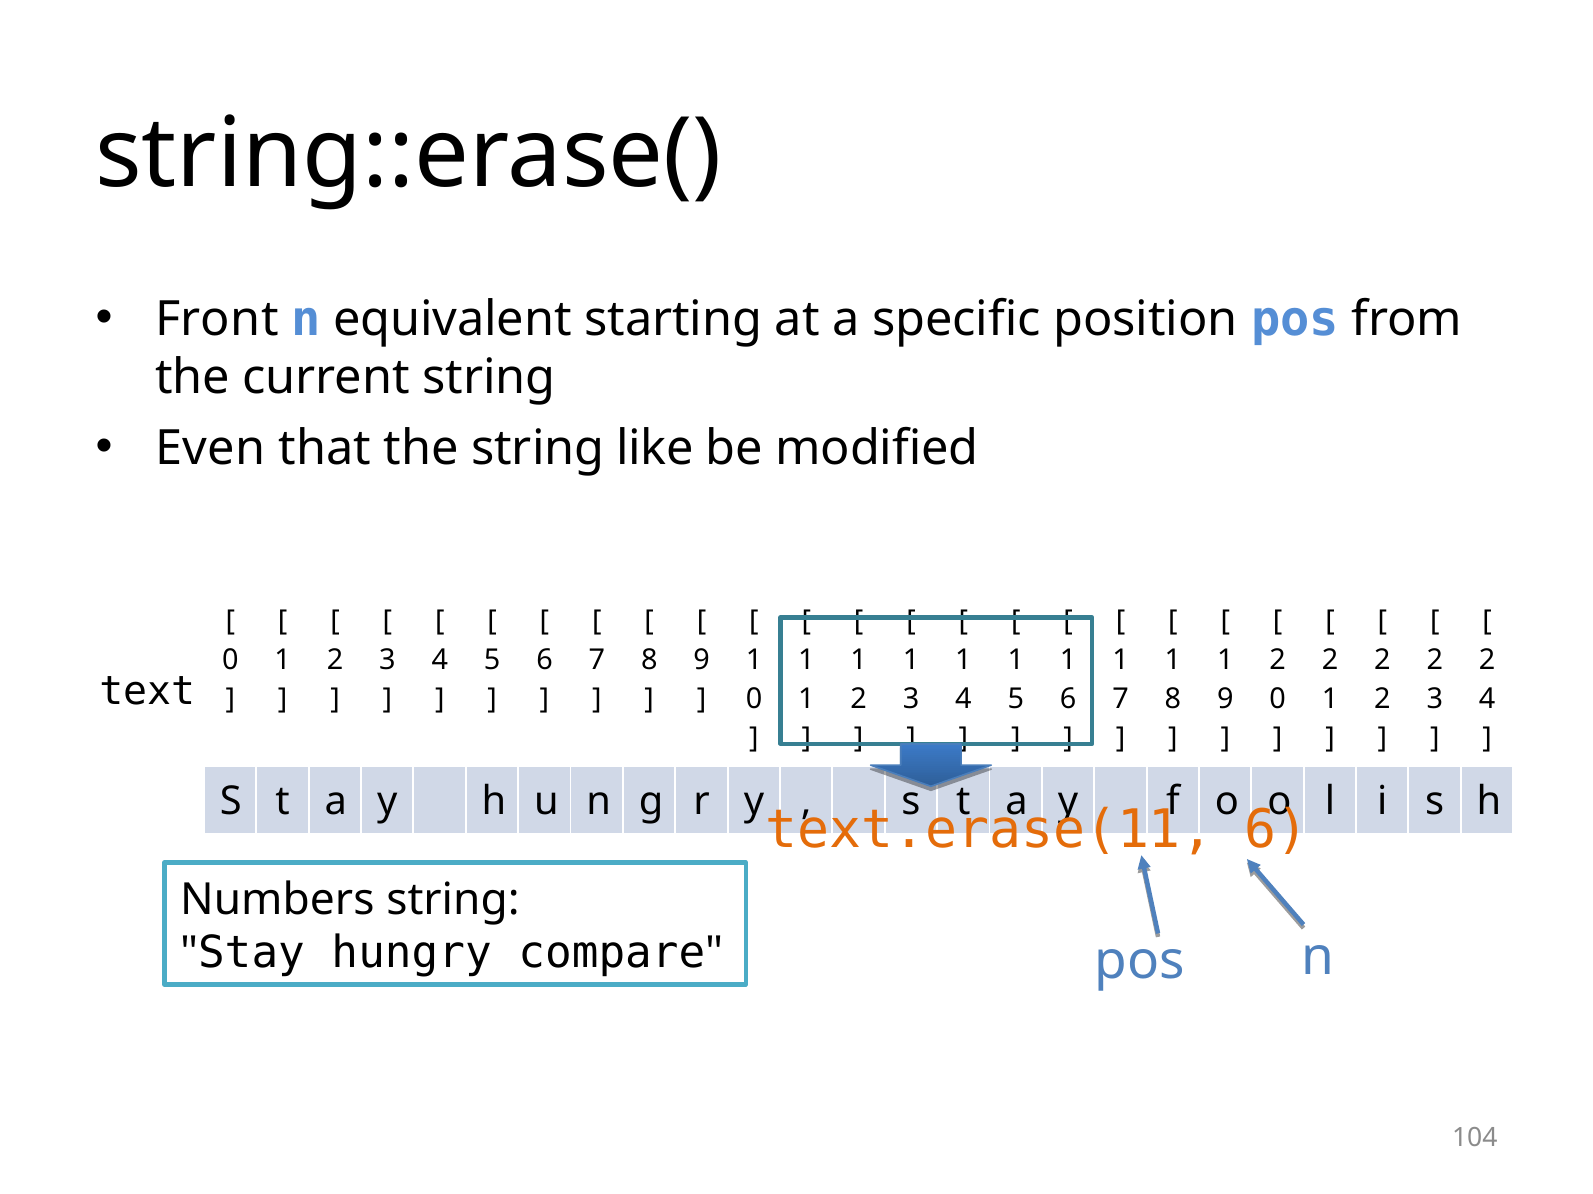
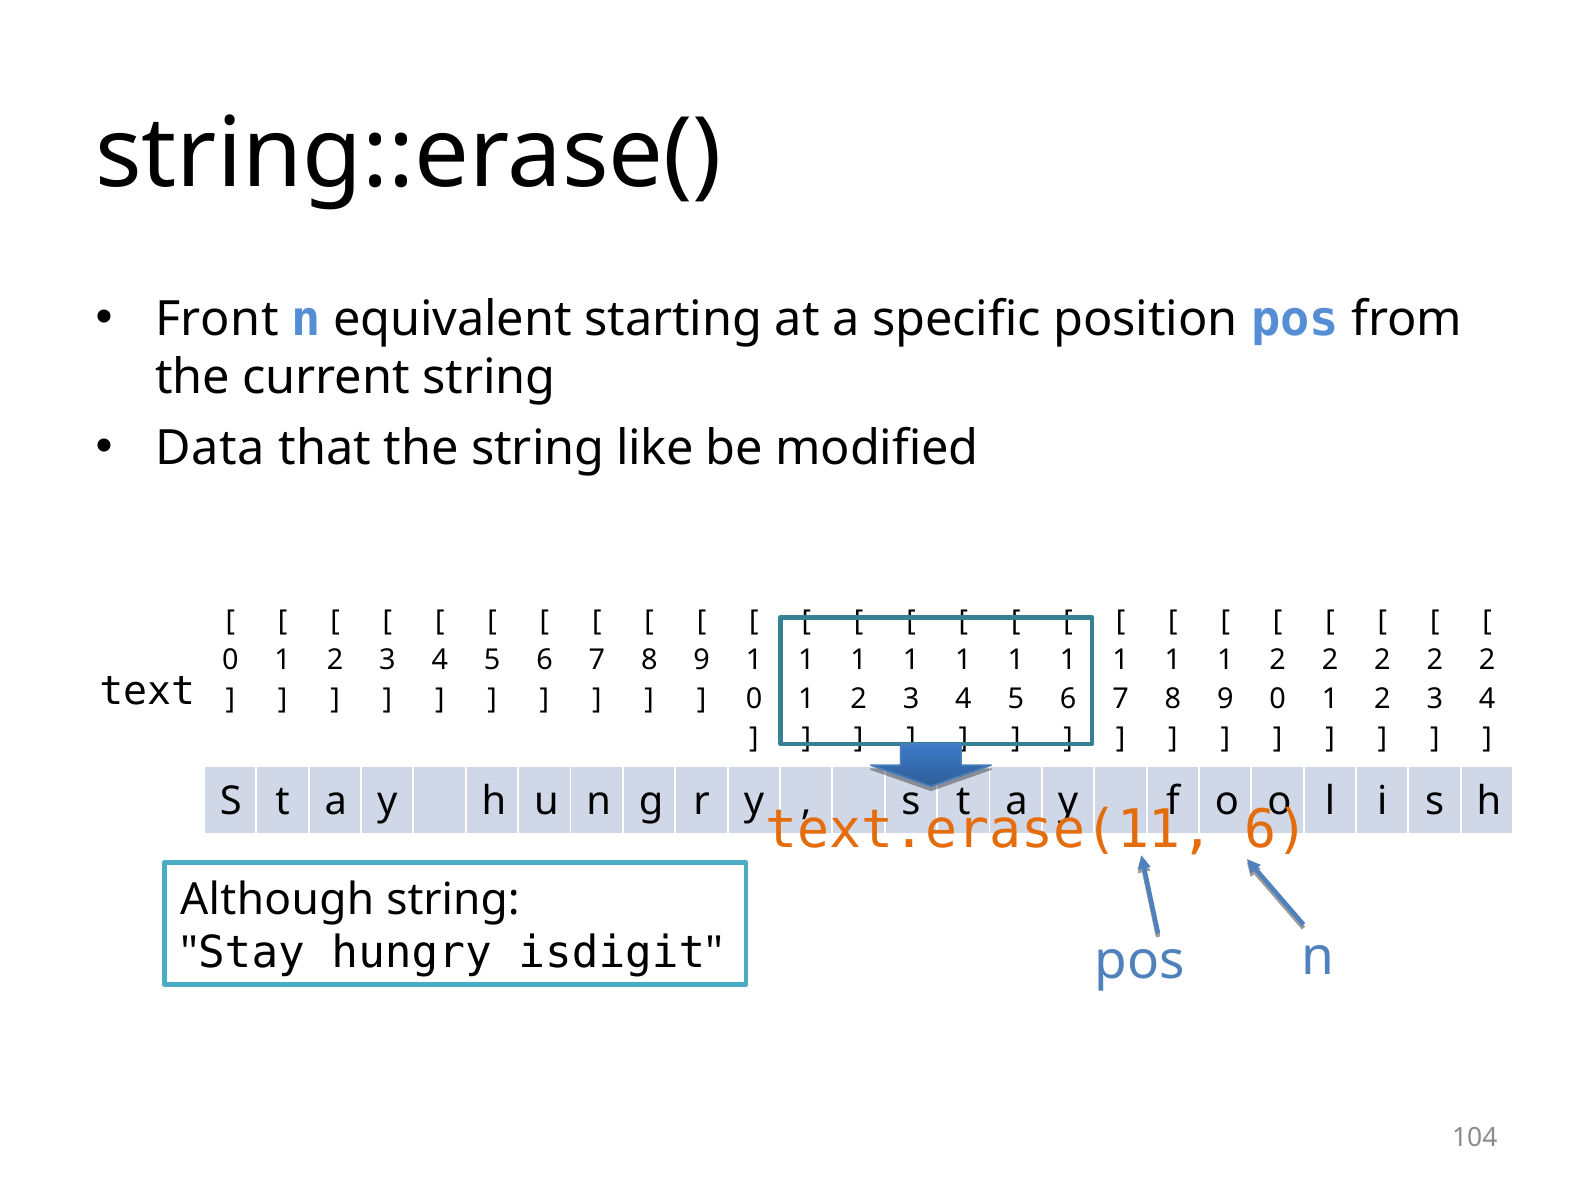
Even: Even -> Data
Numbers: Numbers -> Although
compare: compare -> isdigit
